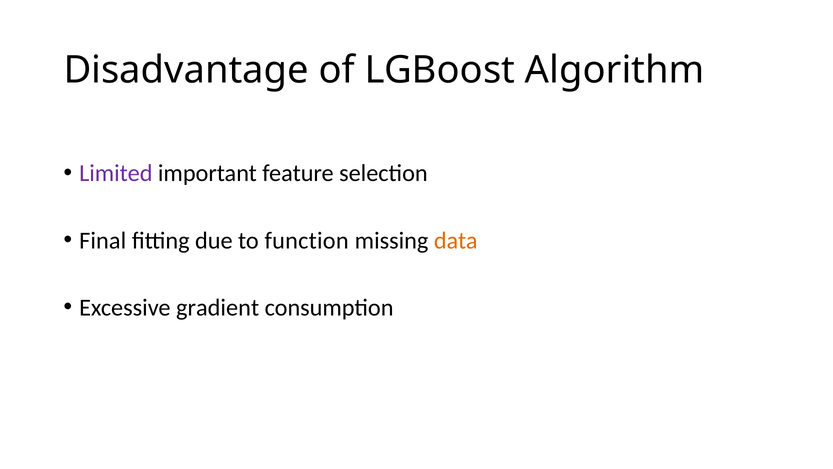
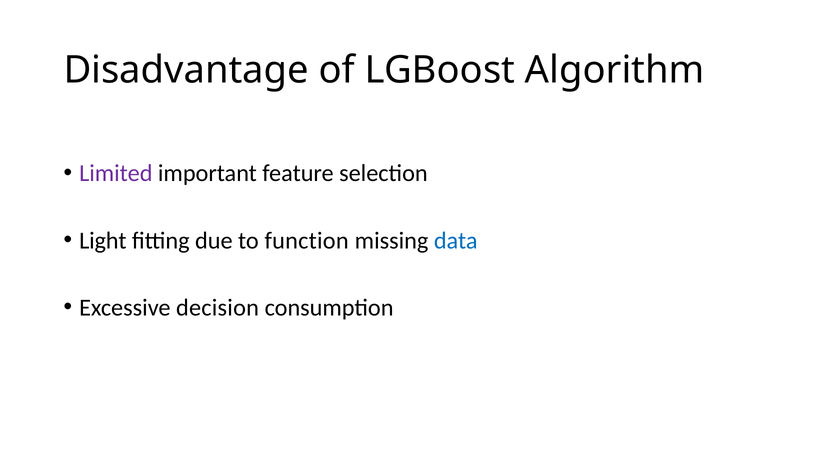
Final: Final -> Light
data colour: orange -> blue
gradient: gradient -> decision
